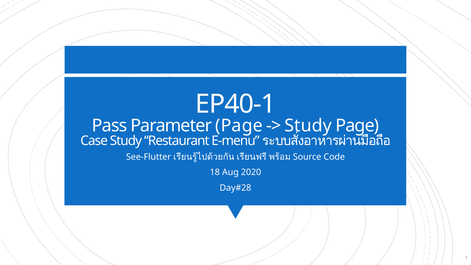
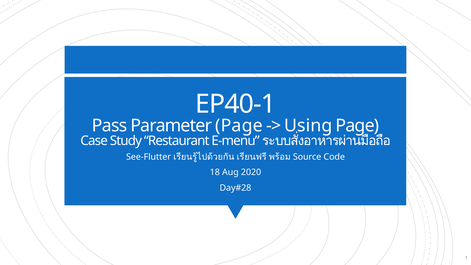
Study at (308, 126): Study -> Using
